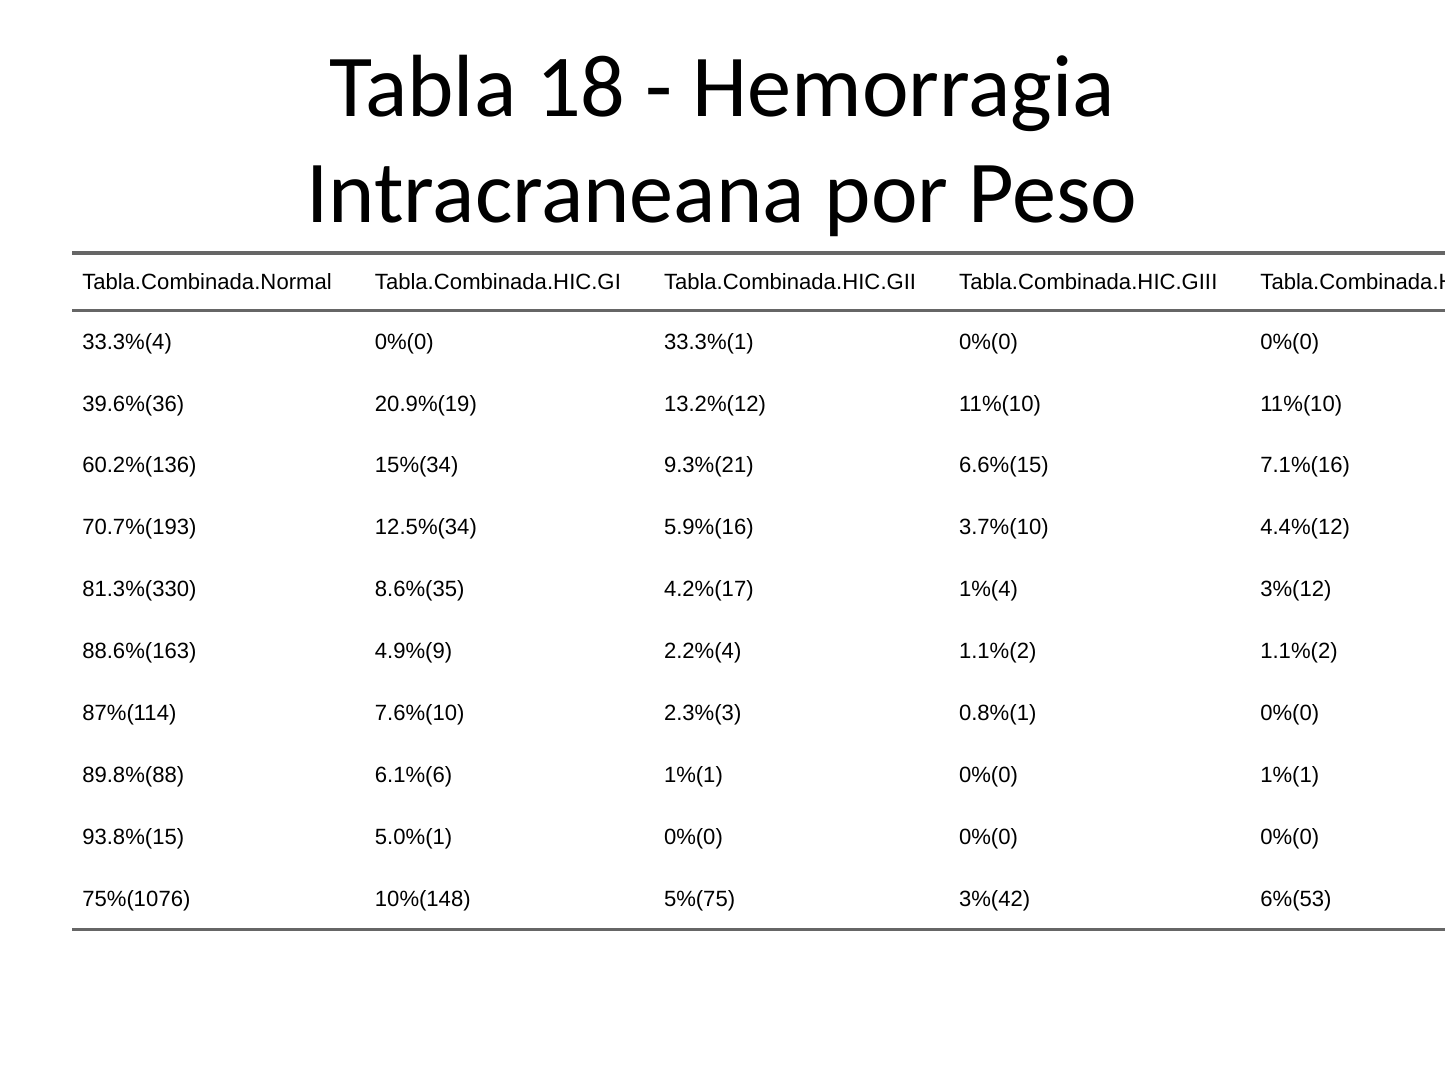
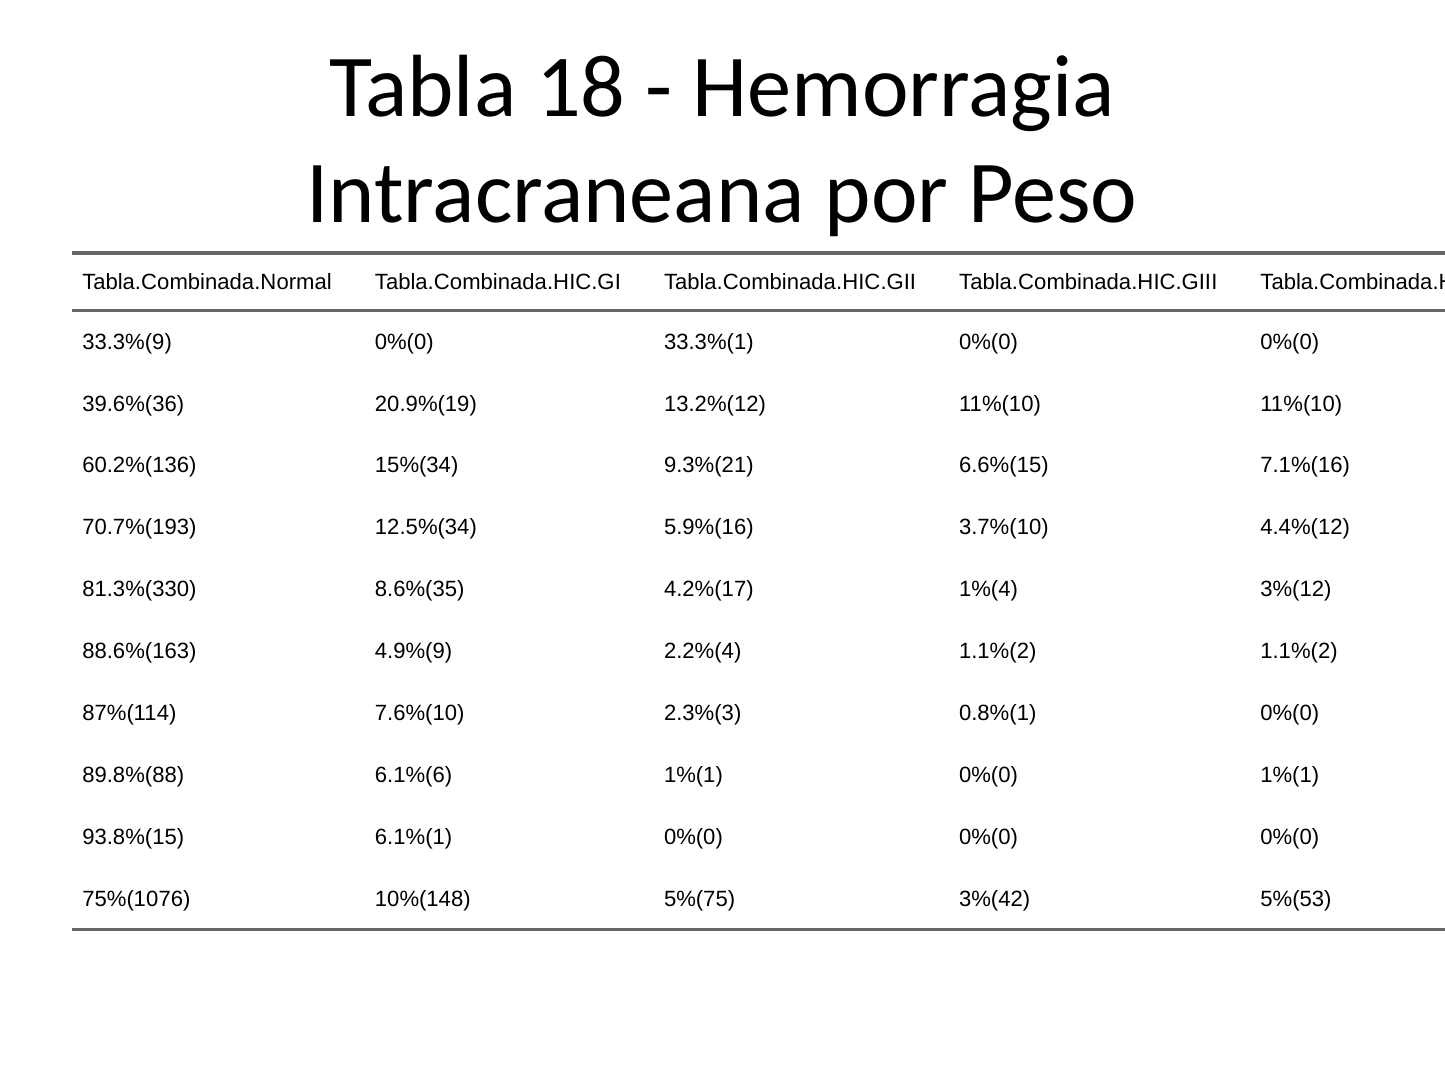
33.3%(4: 33.3%(4 -> 33.3%(9
5.0%(1: 5.0%(1 -> 6.1%(1
6%(53: 6%(53 -> 5%(53
